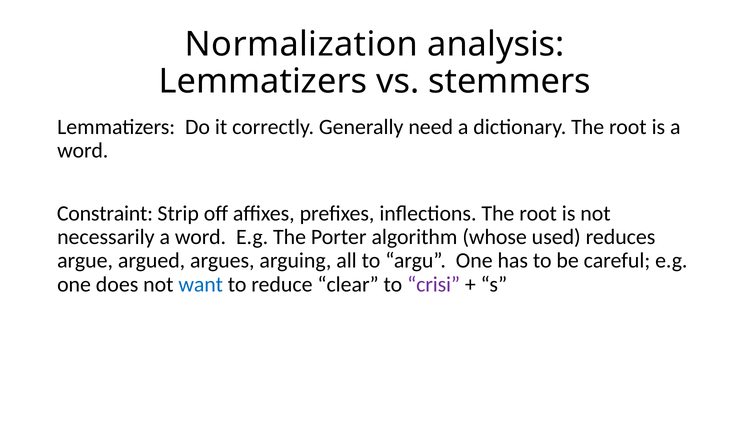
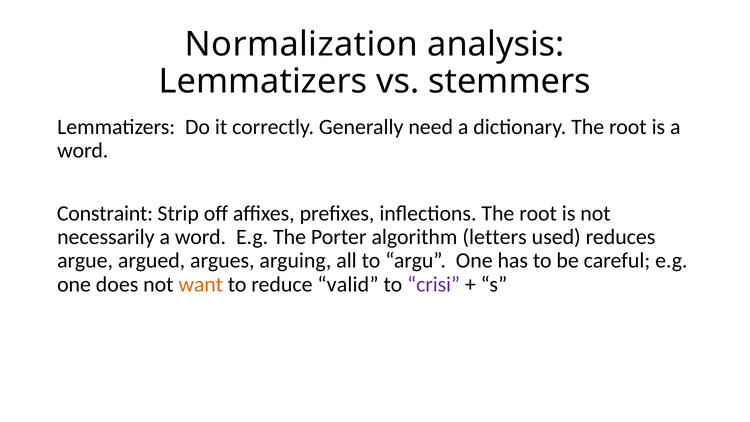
whose: whose -> letters
want colour: blue -> orange
clear: clear -> valid
